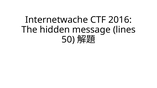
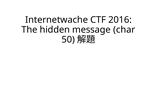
lines: lines -> char
